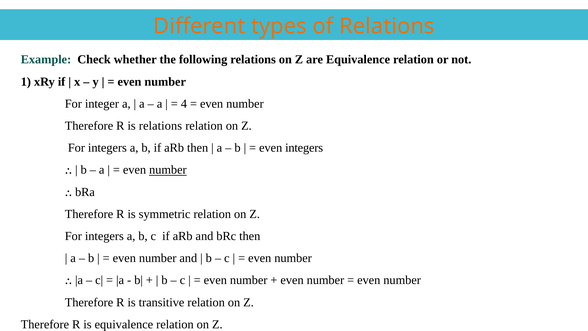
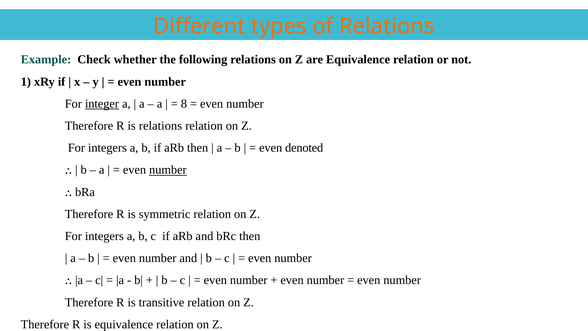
integer underline: none -> present
4: 4 -> 8
even integers: integers -> denoted
